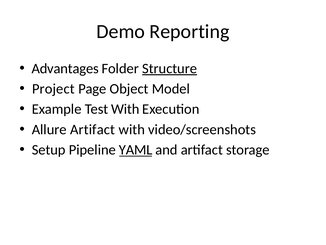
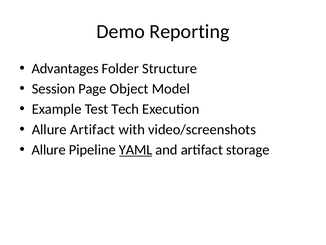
Structure underline: present -> none
Project: Project -> Session
Test With: With -> Tech
Setup at (49, 150): Setup -> Allure
